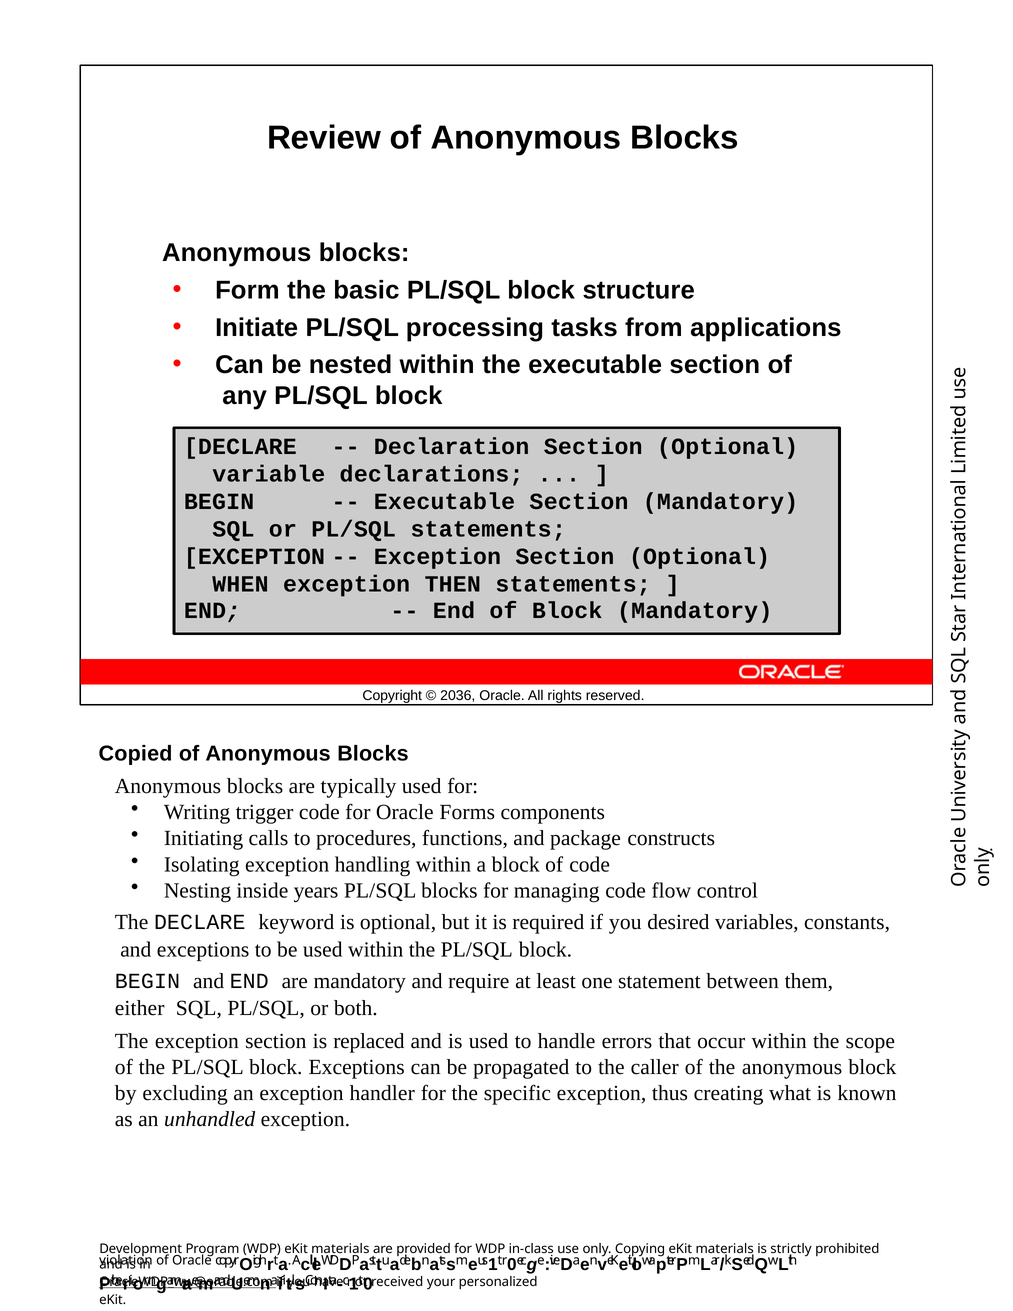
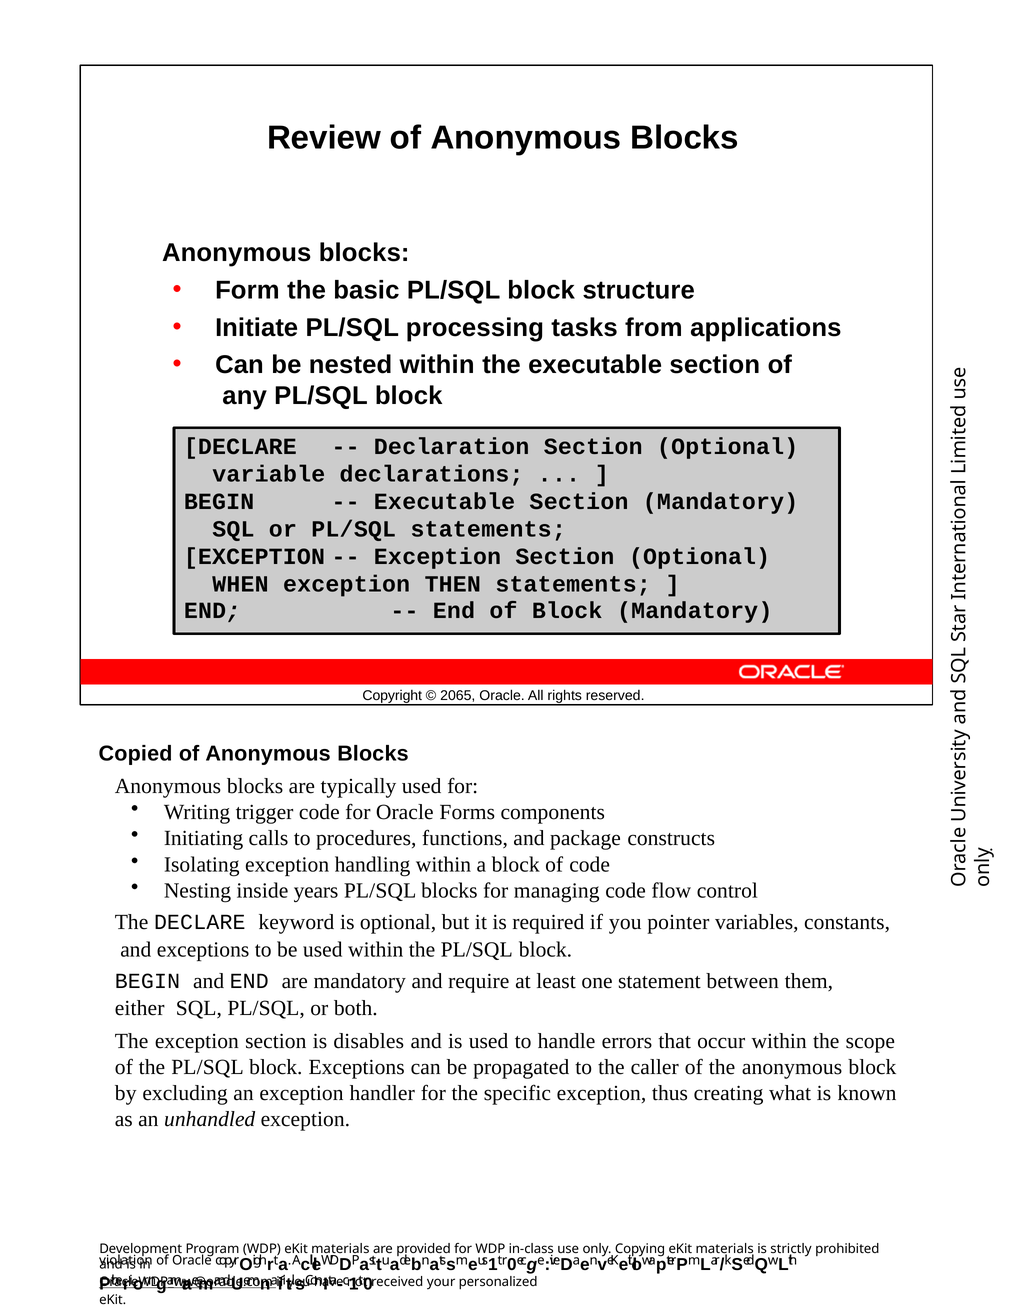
2036: 2036 -> 2065
desired: desired -> pointer
replaced: replaced -> disables
